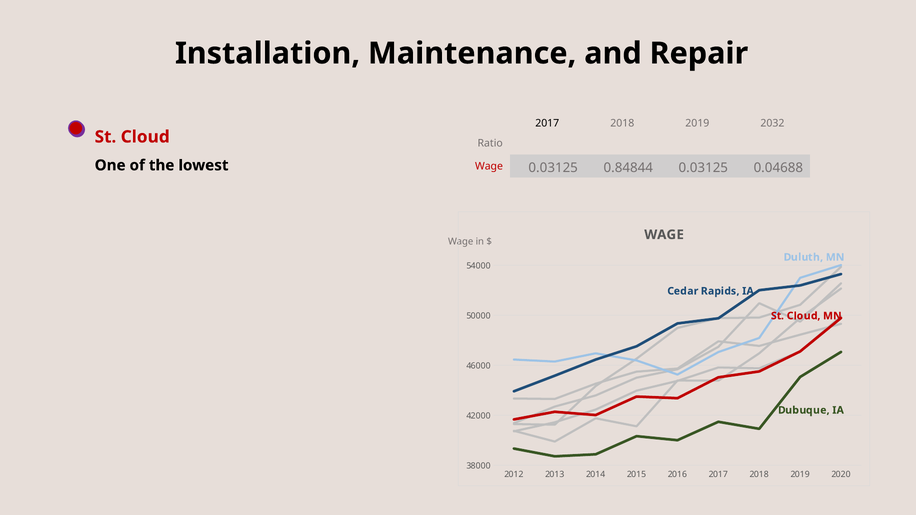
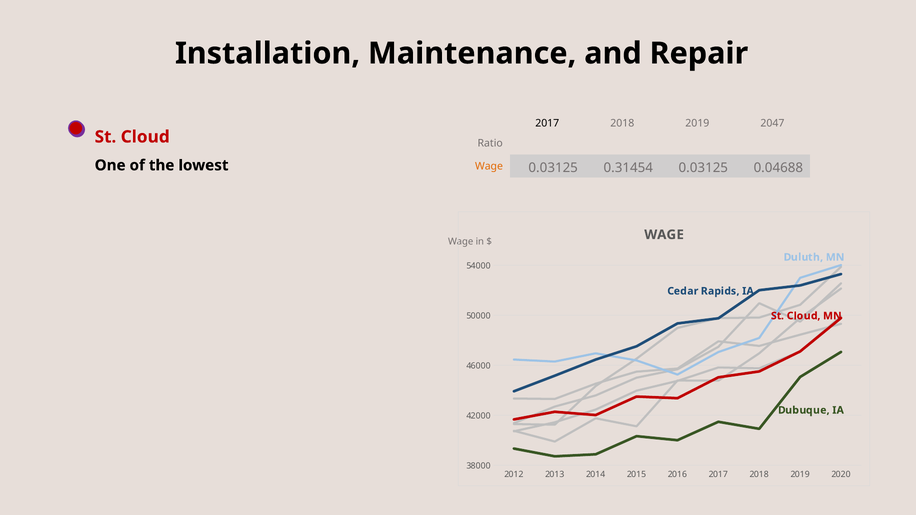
2032: 2032 -> 2047
Wage at (489, 166) colour: red -> orange
0.84844: 0.84844 -> 0.31454
